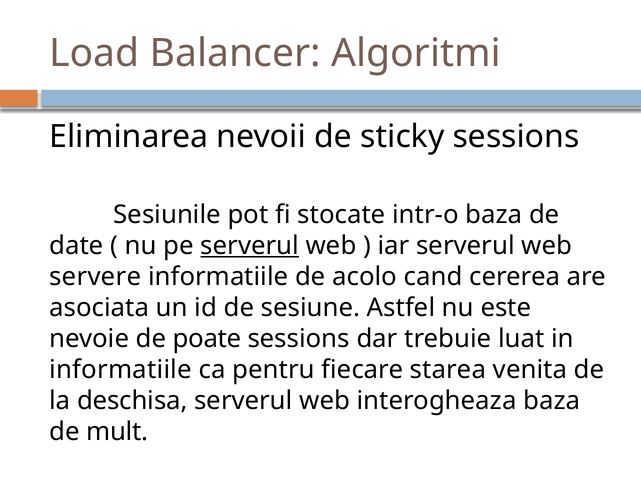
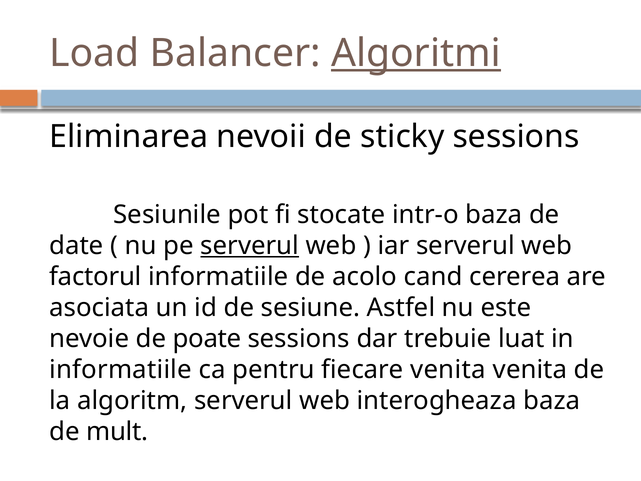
Algoritmi underline: none -> present
servere: servere -> factorul
fiecare starea: starea -> venita
deschisa: deschisa -> algoritm
